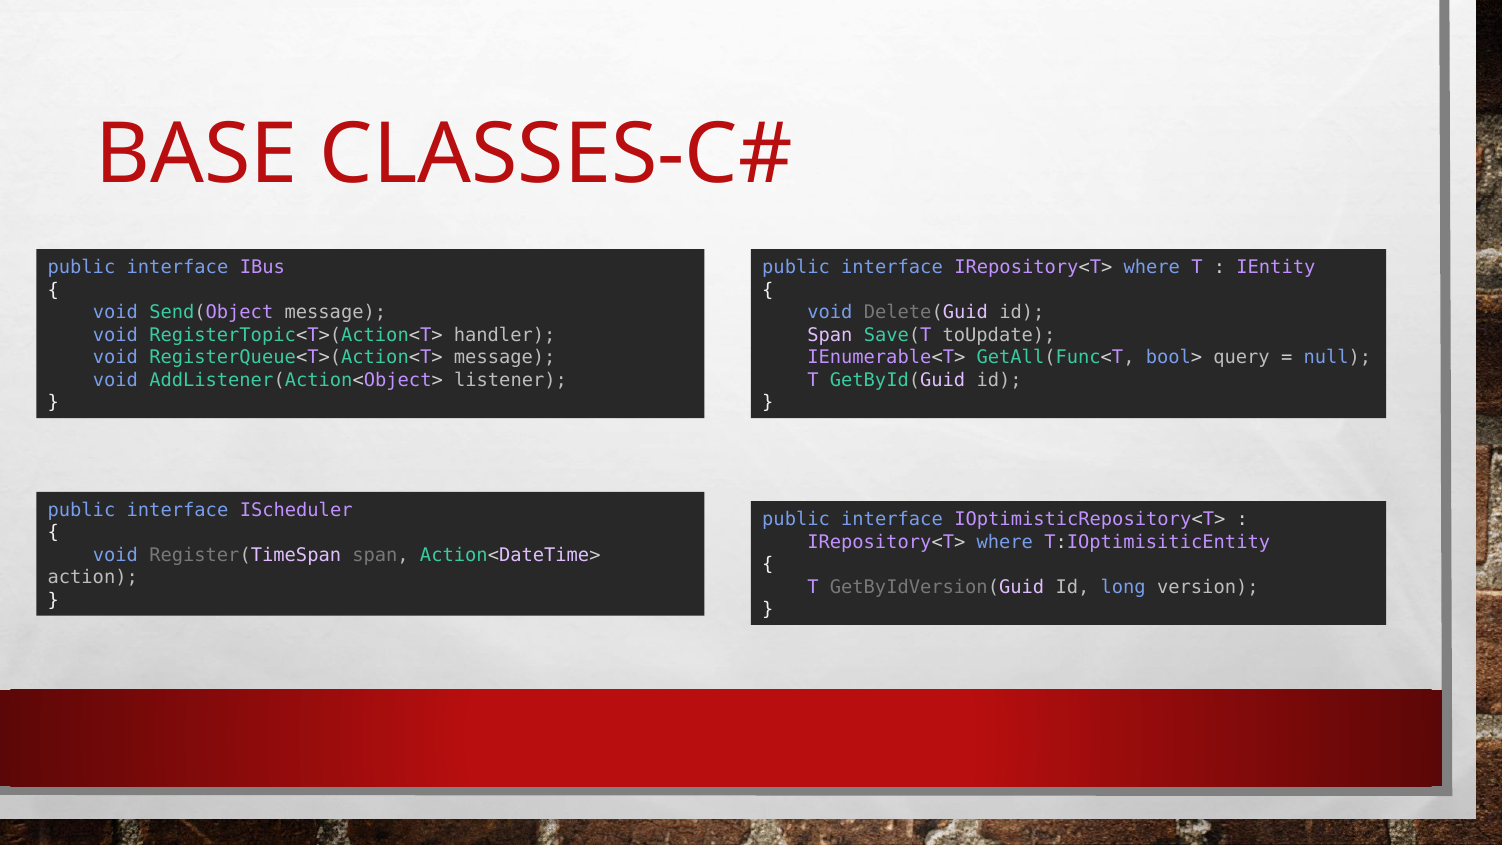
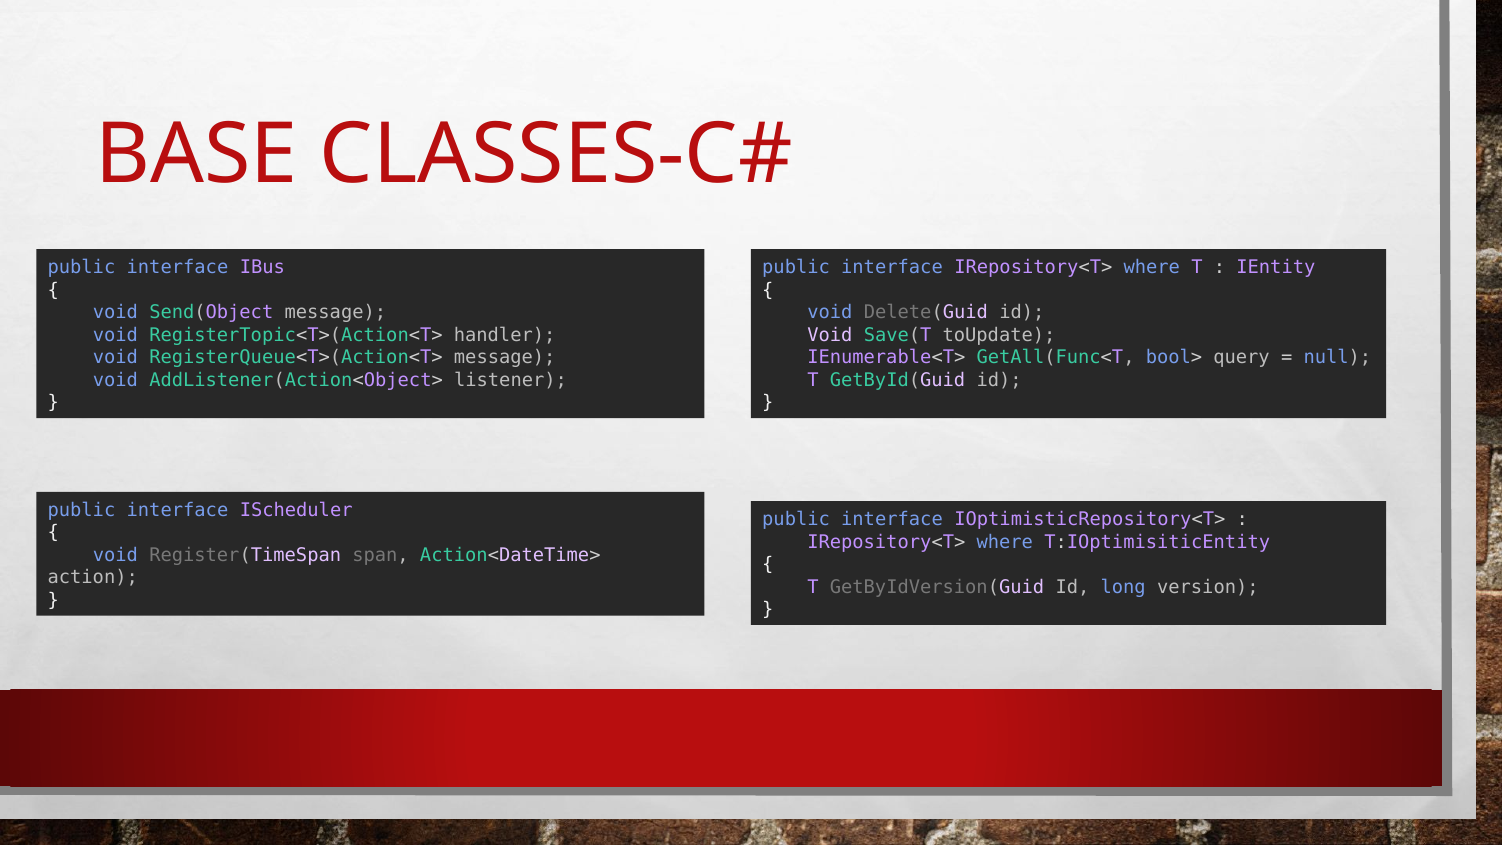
Span at (830, 335): Span -> Void
